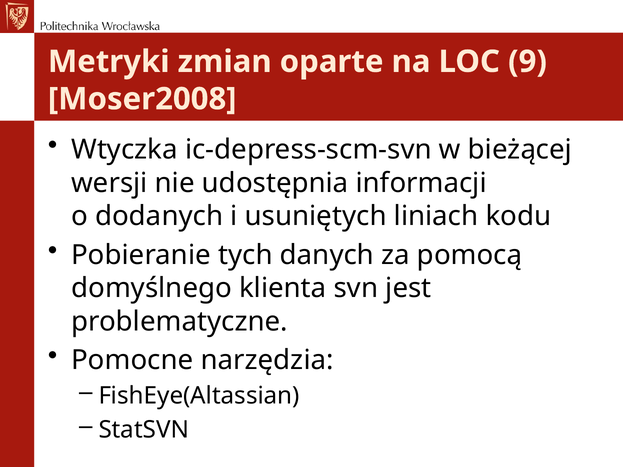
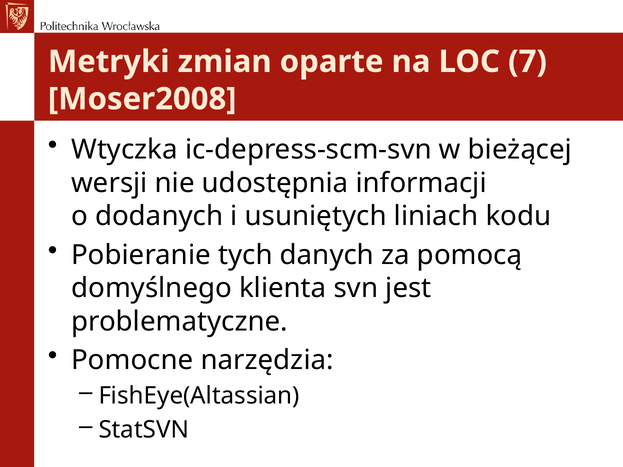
9: 9 -> 7
